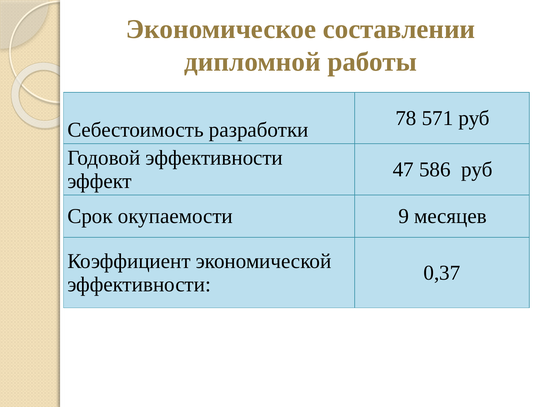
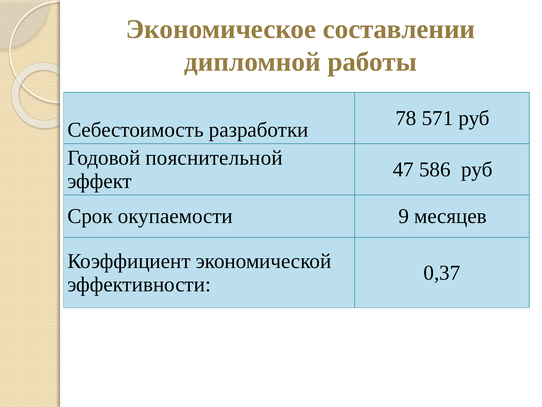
Годовой эффективности: эффективности -> пояснительной
